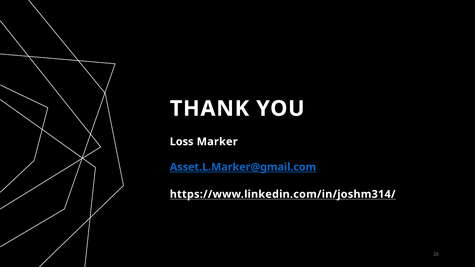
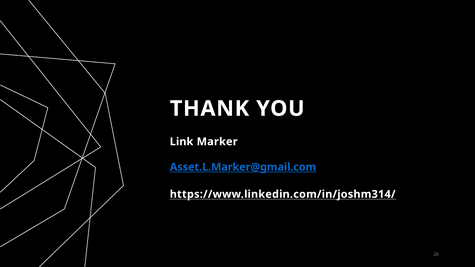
Loss: Loss -> Link
